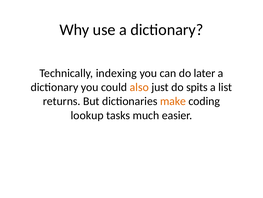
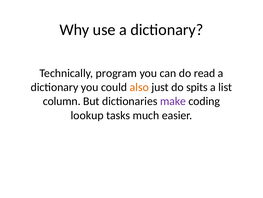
indexing: indexing -> program
later: later -> read
returns: returns -> column
make colour: orange -> purple
